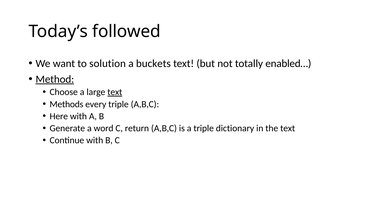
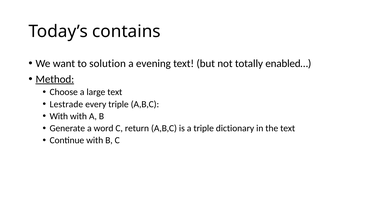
followed: followed -> contains
buckets: buckets -> evening
text at (115, 92) underline: present -> none
Methods: Methods -> Lestrade
Here at (59, 116): Here -> With
